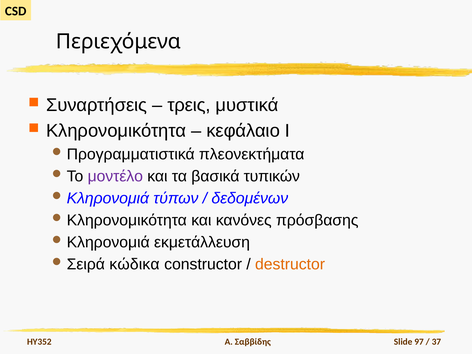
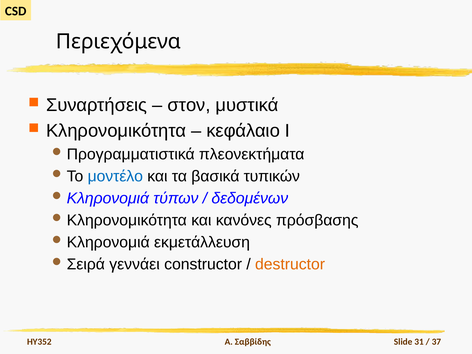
τρεις: τρεις -> στον
μοντέλο colour: purple -> blue
κώδικα: κώδικα -> γεννάει
97: 97 -> 31
